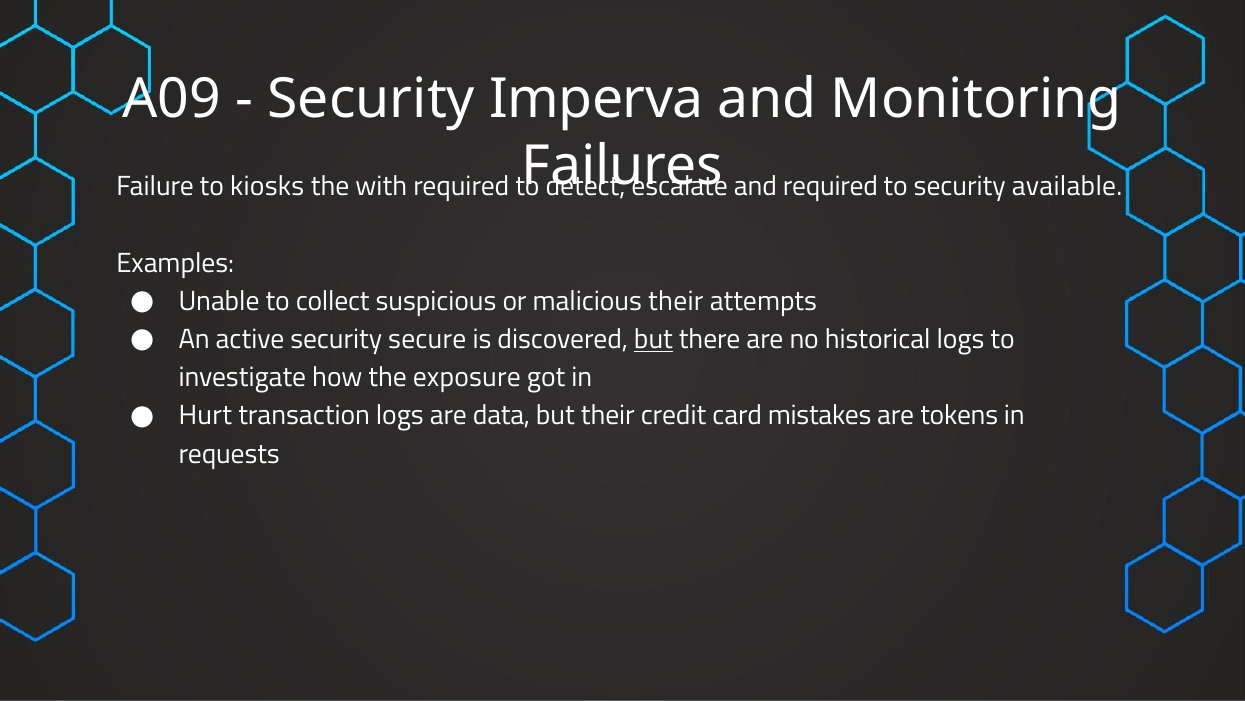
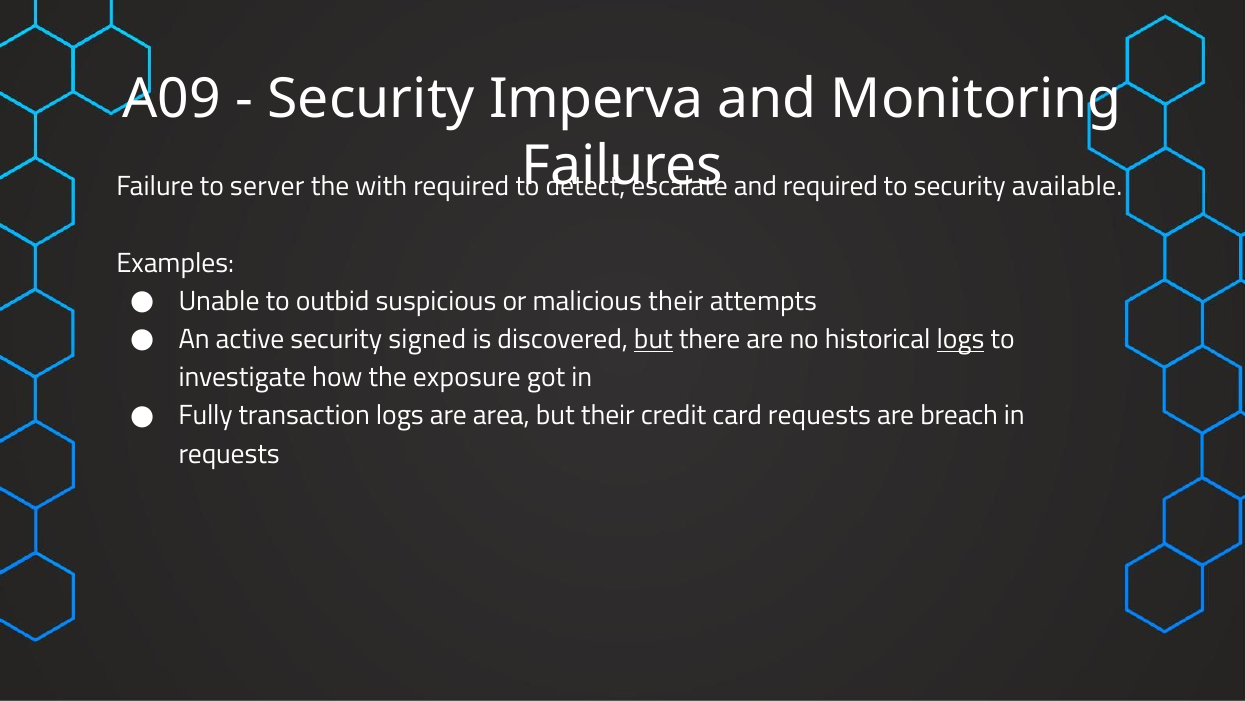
kiosks: kiosks -> server
collect: collect -> outbid
secure: secure -> signed
logs at (960, 339) underline: none -> present
Hurt: Hurt -> Fully
data: data -> area
card mistakes: mistakes -> requests
tokens: tokens -> breach
